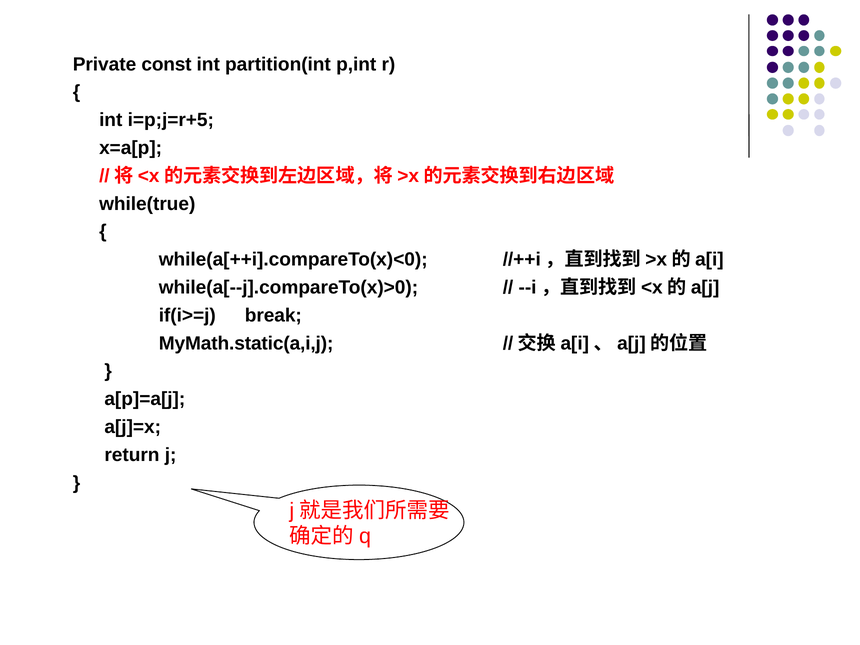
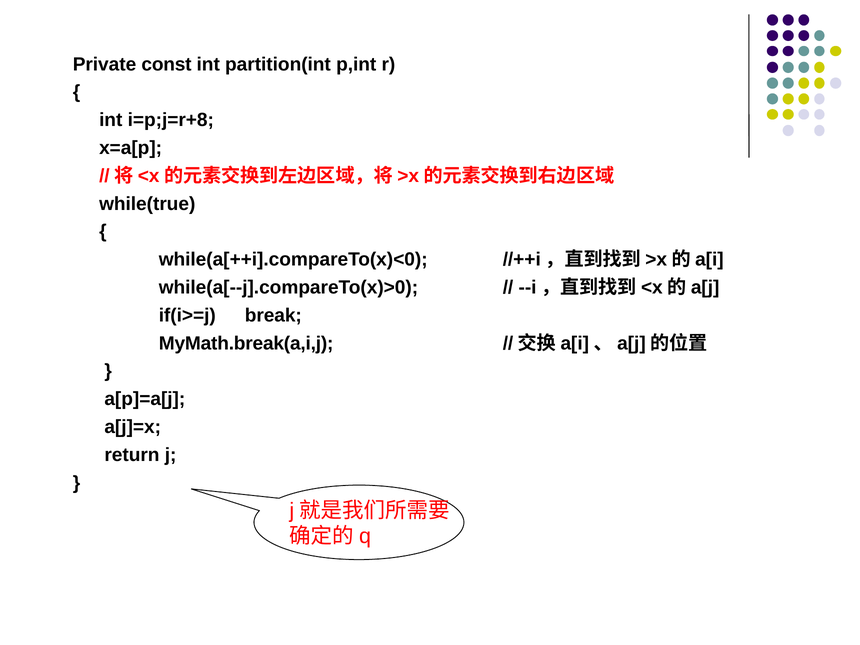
i=p;j=r+5: i=p;j=r+5 -> i=p;j=r+8
MyMath.static(a,i,j: MyMath.static(a,i,j -> MyMath.break(a,i,j
